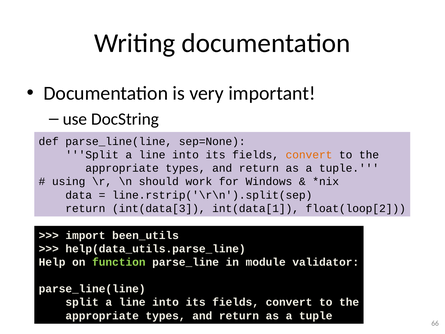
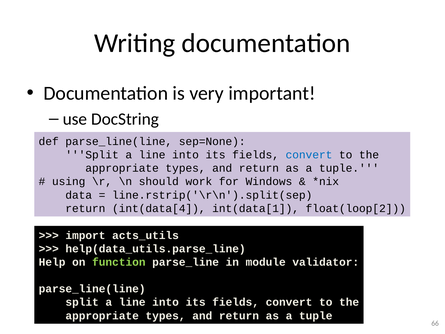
convert at (309, 155) colour: orange -> blue
int(data[3: int(data[3 -> int(data[4
been_utils: been_utils -> acts_utils
